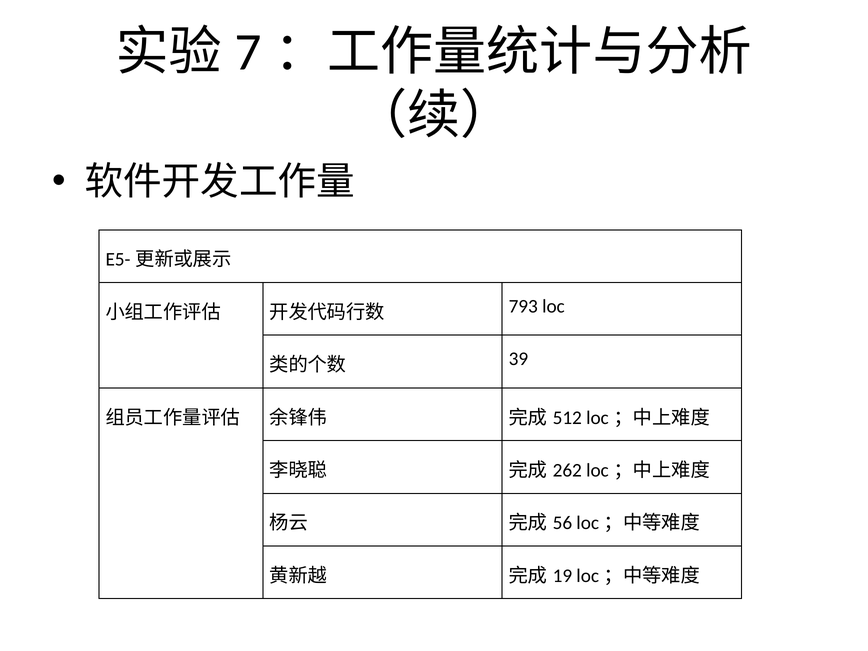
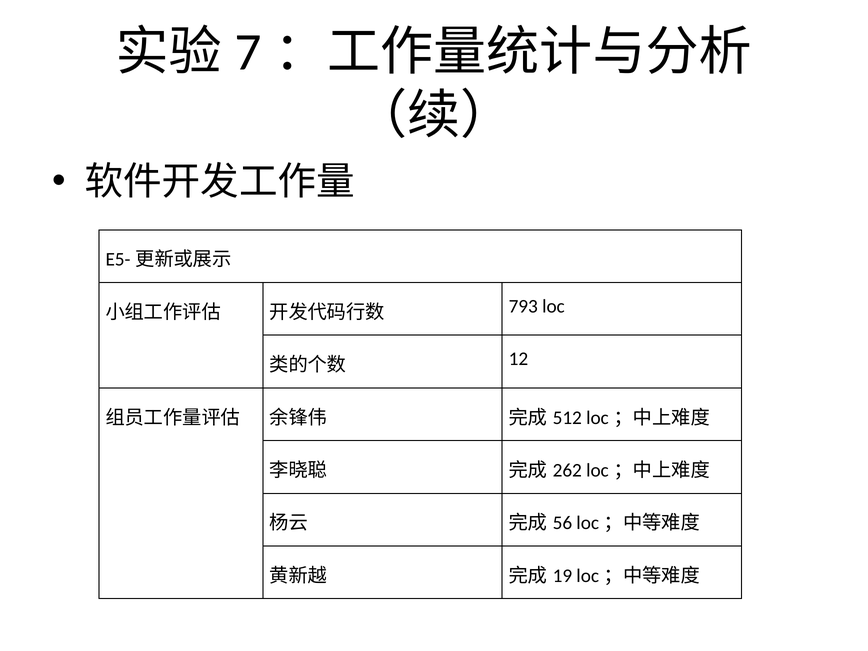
39: 39 -> 12
